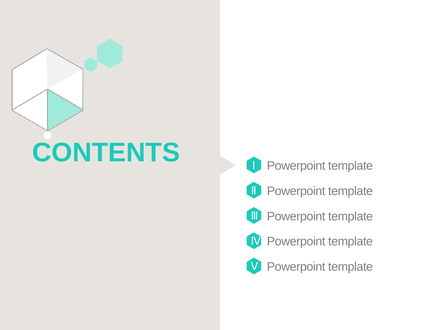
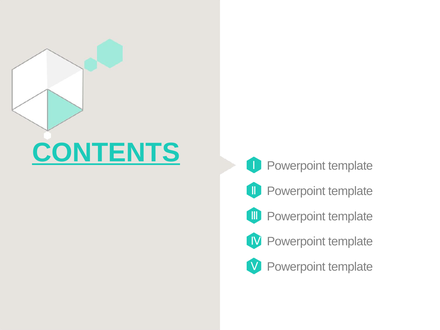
CONTENTS underline: none -> present
